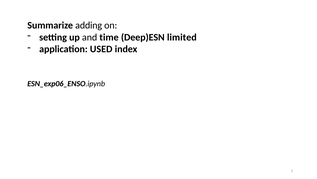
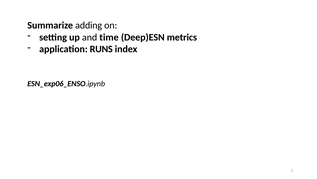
limited: limited -> metrics
USED: USED -> RUNS
